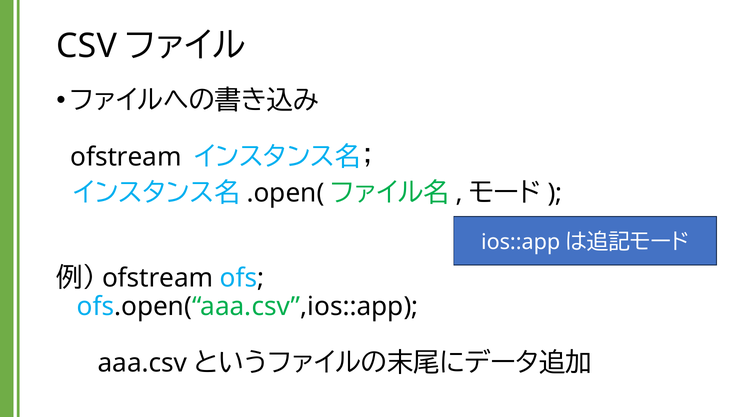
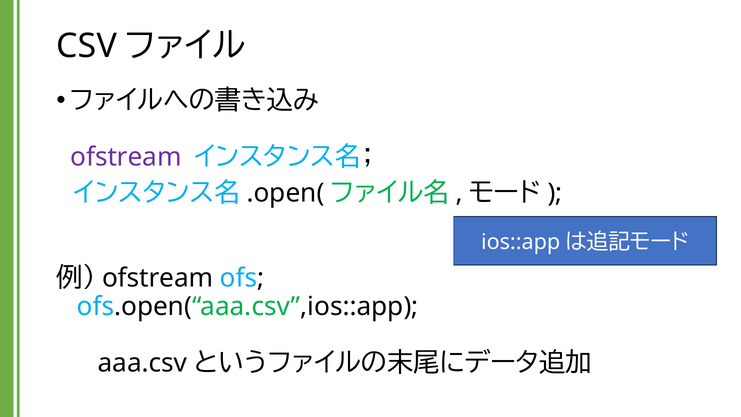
ofstream at (126, 157) colour: black -> purple
